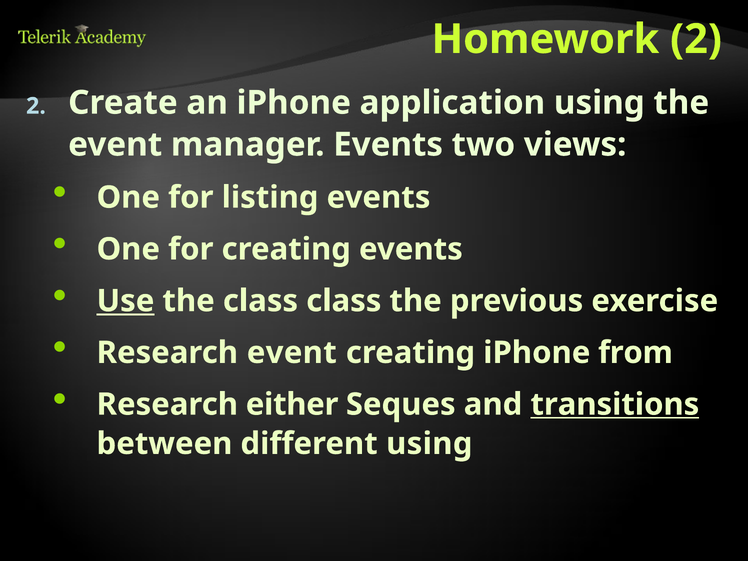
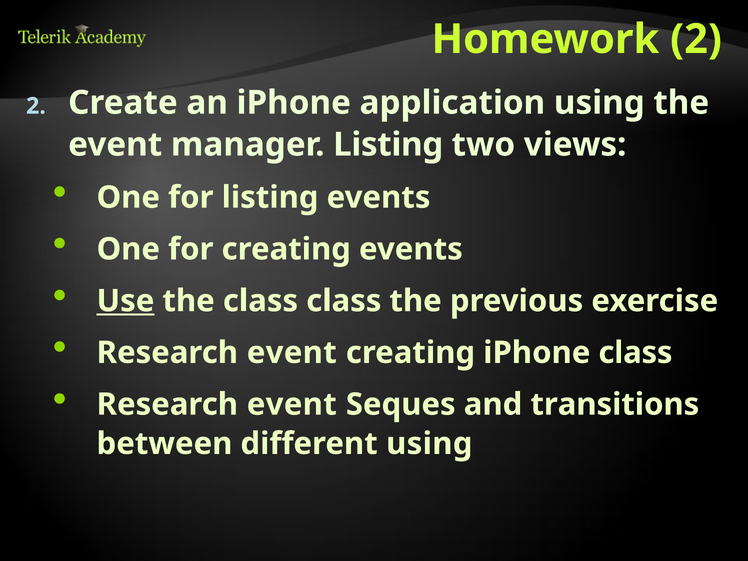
manager Events: Events -> Listing
iPhone from: from -> class
either at (292, 404): either -> event
transitions underline: present -> none
